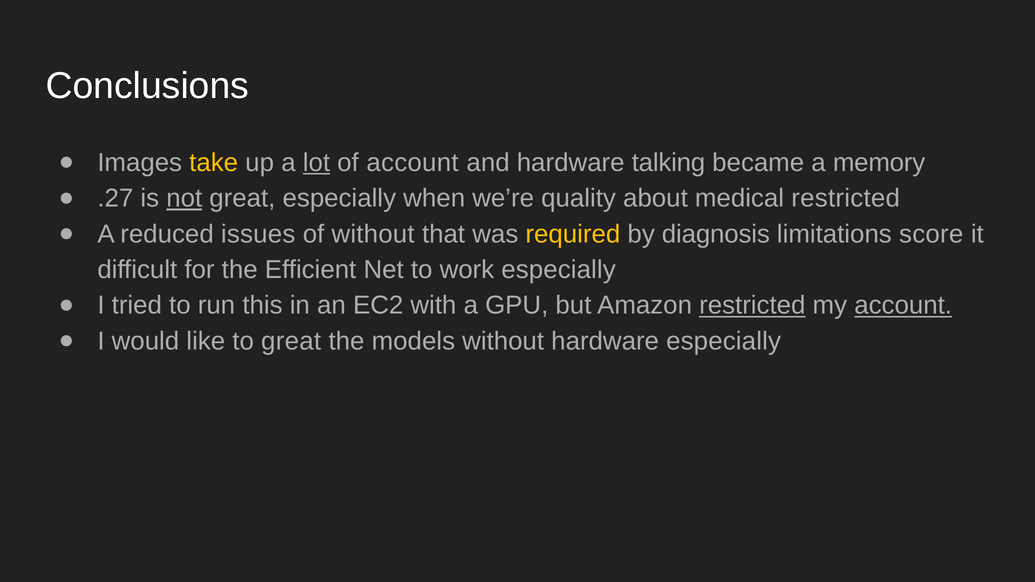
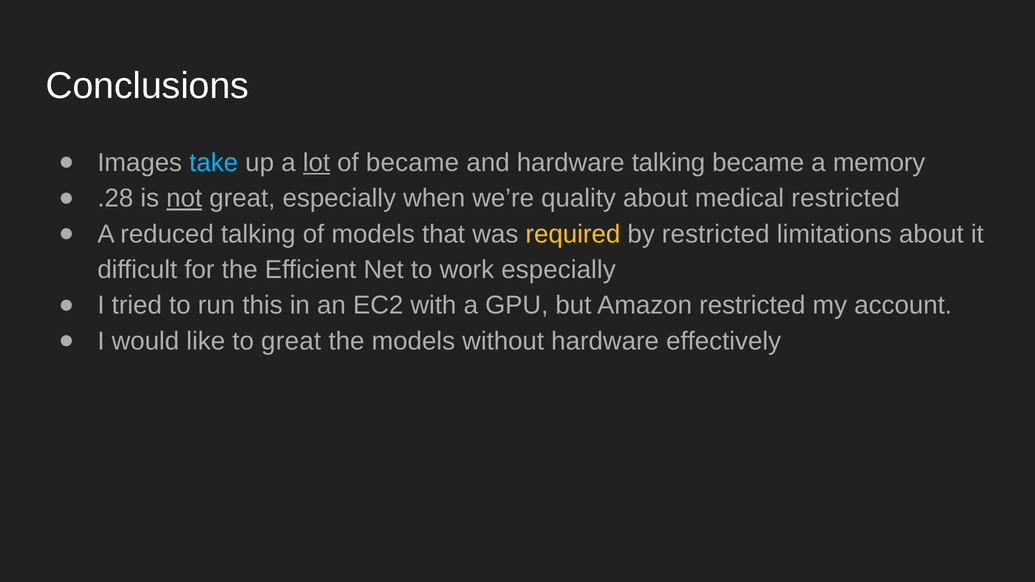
take colour: yellow -> light blue
of account: account -> became
.27: .27 -> .28
reduced issues: issues -> talking
of without: without -> models
by diagnosis: diagnosis -> restricted
limitations score: score -> about
restricted at (752, 306) underline: present -> none
account at (903, 306) underline: present -> none
hardware especially: especially -> effectively
